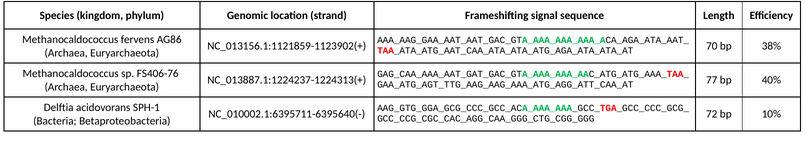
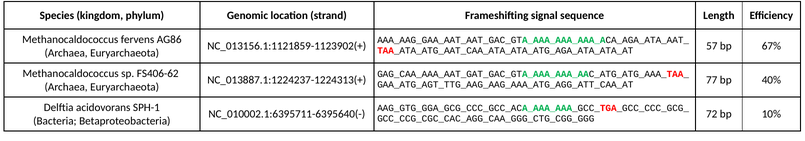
70: 70 -> 57
38%: 38% -> 67%
FS406-76: FS406-76 -> FS406-62
